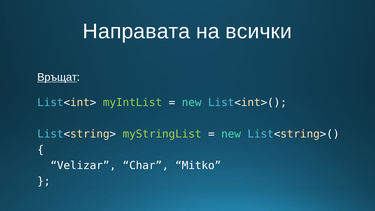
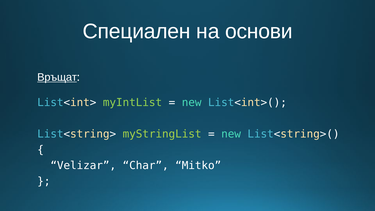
Направата: Направата -> Специален
всички: всички -> основи
